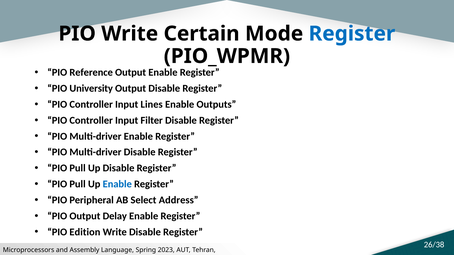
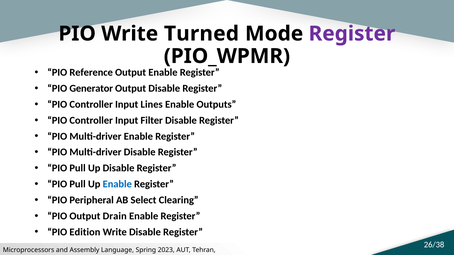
Certain: Certain -> Turned
Register at (352, 34) colour: blue -> purple
University: University -> Generator
Address: Address -> Clearing
Delay: Delay -> Drain
